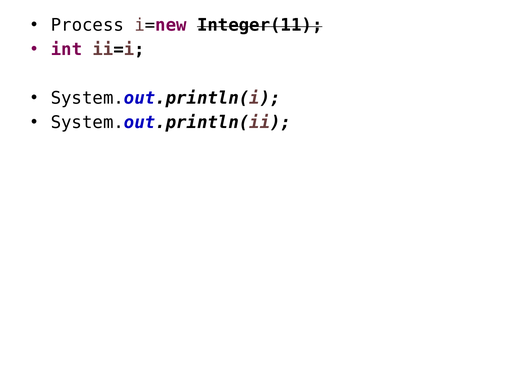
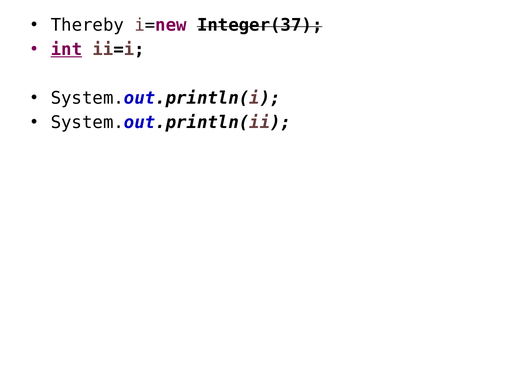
Process: Process -> Thereby
Integer(11: Integer(11 -> Integer(37
int underline: none -> present
